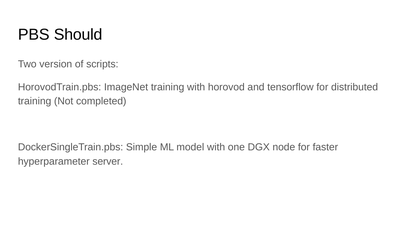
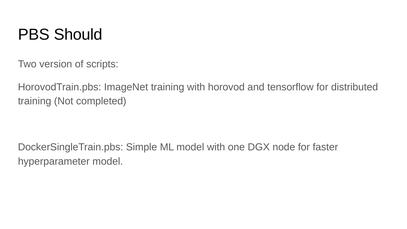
hyperparameter server: server -> model
